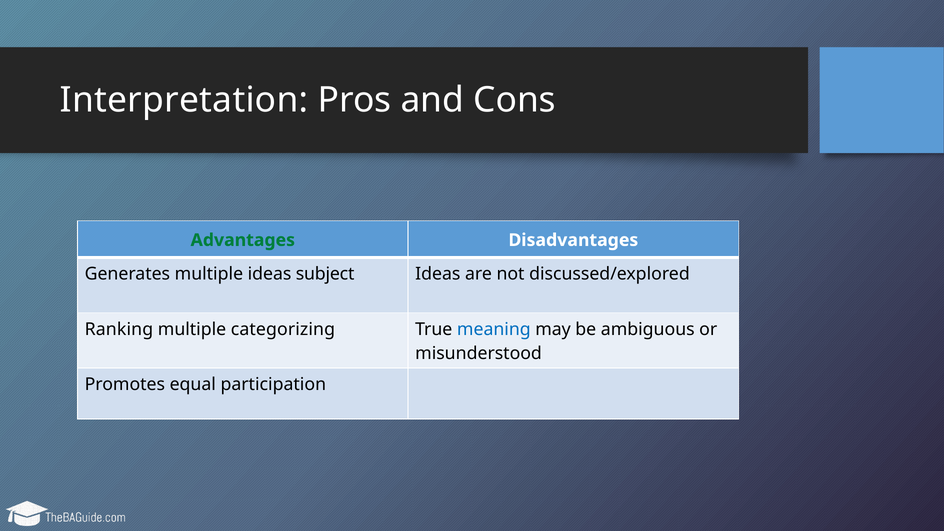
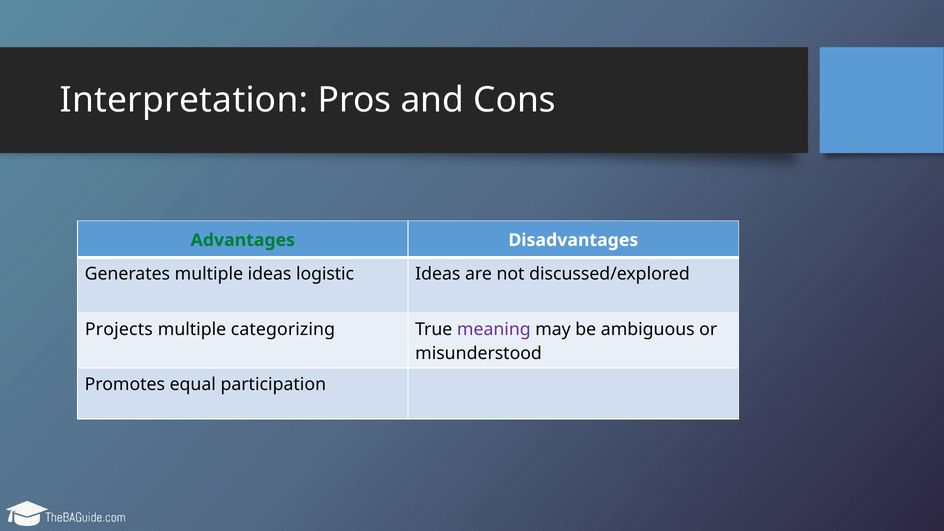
subject: subject -> logistic
Ranking: Ranking -> Projects
meaning colour: blue -> purple
